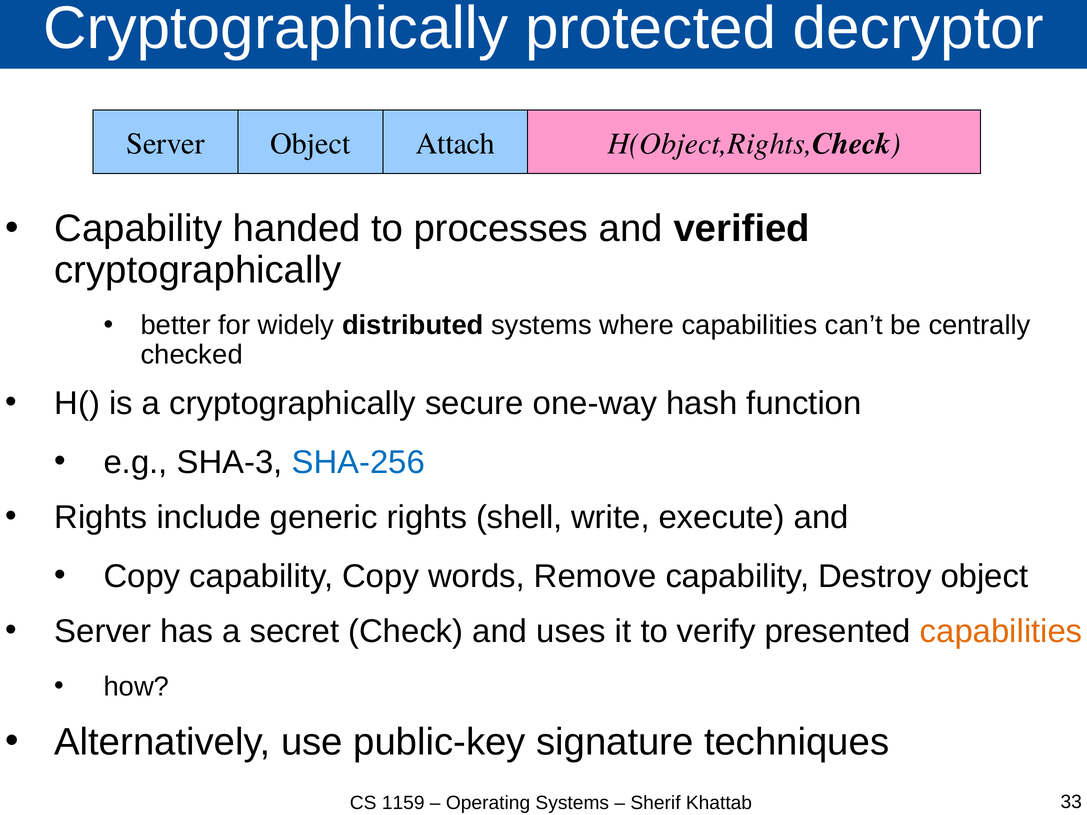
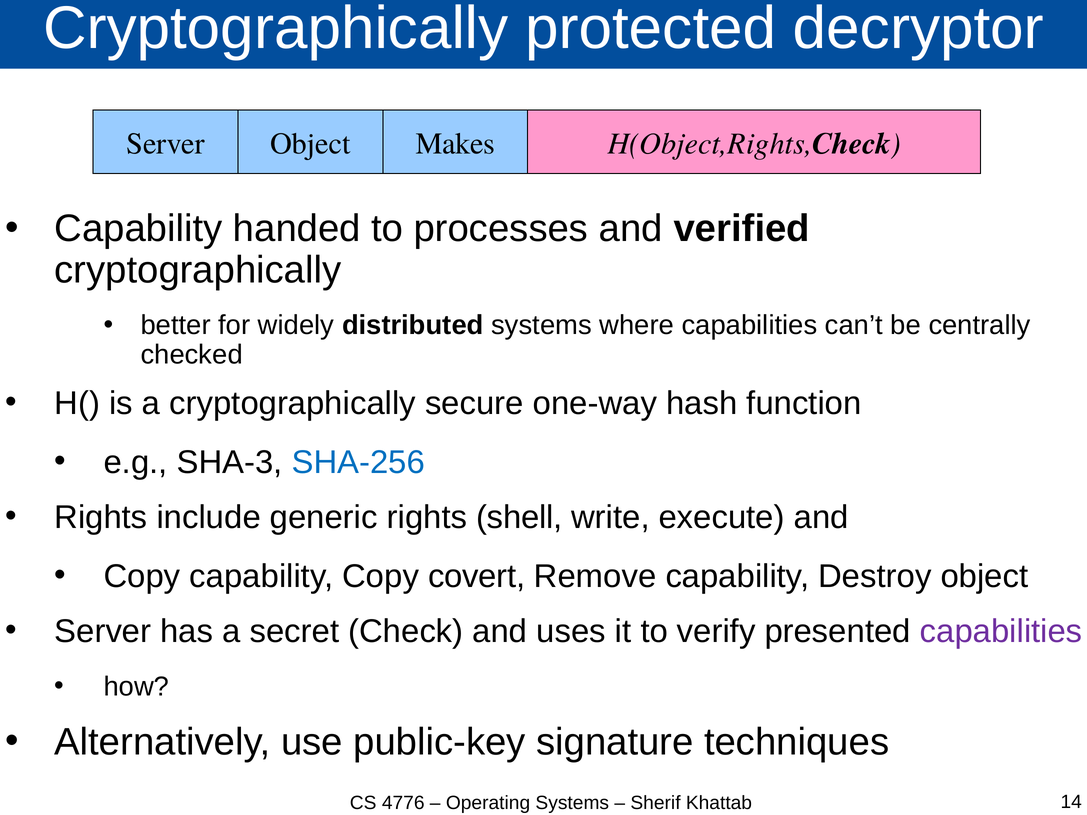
Attach: Attach -> Makes
words: words -> covert
capabilities at (1001, 631) colour: orange -> purple
1159: 1159 -> 4776
33: 33 -> 14
